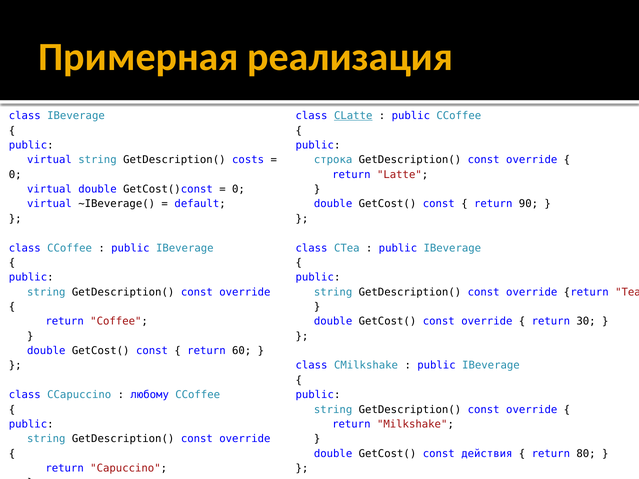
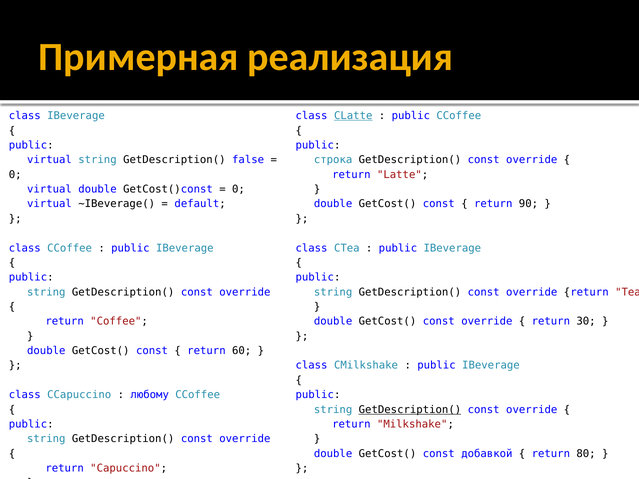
costs: costs -> false
GetDescription( at (410, 410) underline: none -> present
действия: действия -> добавкой
